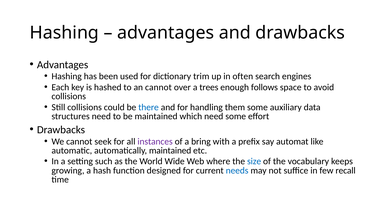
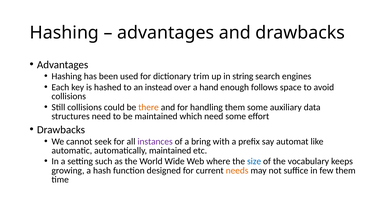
often: often -> string
an cannot: cannot -> instead
trees: trees -> hand
there colour: blue -> orange
needs colour: blue -> orange
few recall: recall -> them
